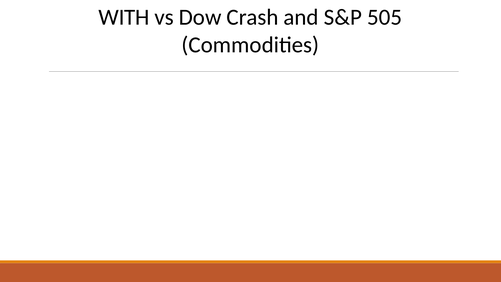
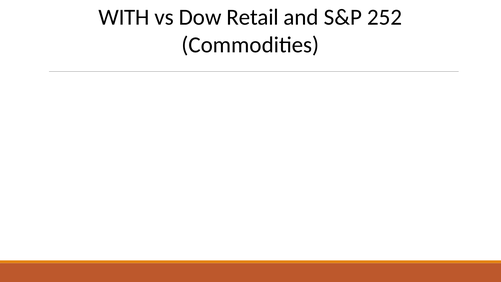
Crash: Crash -> Retail
505: 505 -> 252
